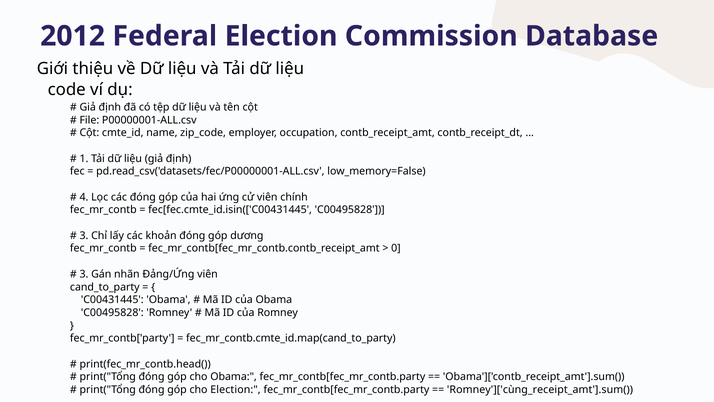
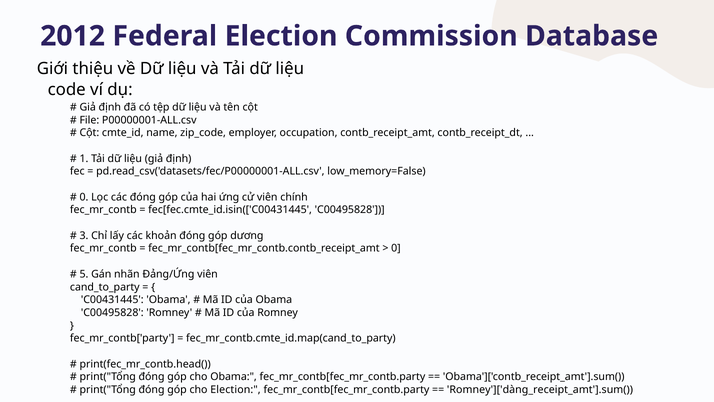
4 at (84, 197): 4 -> 0
3 at (84, 274): 3 -> 5
Romney']['cùng_receipt_amt'].sum(: Romney']['cùng_receipt_amt'].sum( -> Romney']['dàng_receipt_amt'].sum(
